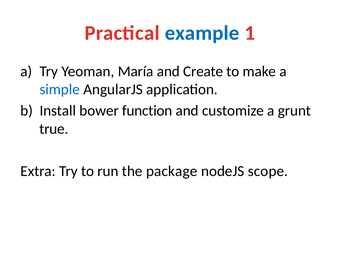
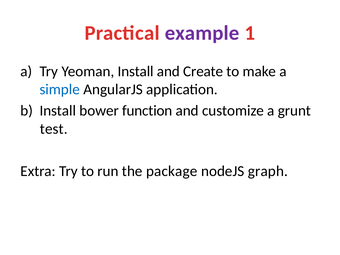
example colour: blue -> purple
Yeoman María: María -> Install
true: true -> test
scope: scope -> graph
